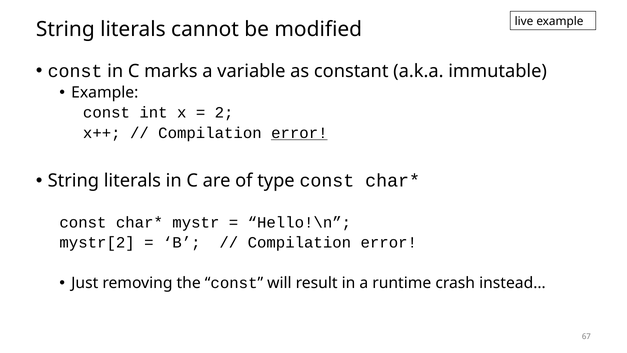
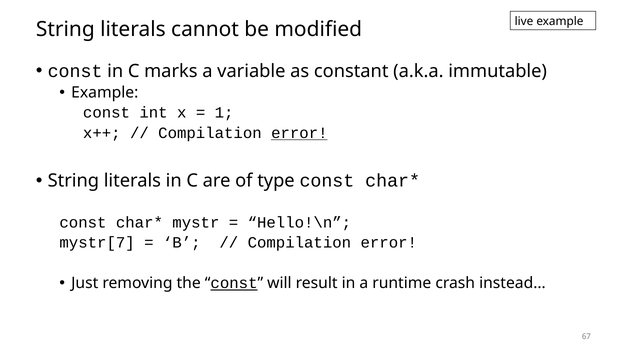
2: 2 -> 1
mystr[2: mystr[2 -> mystr[7
const at (234, 283) underline: none -> present
